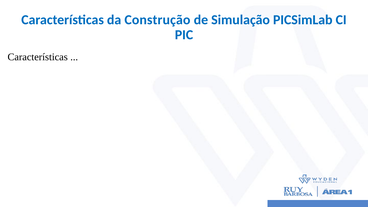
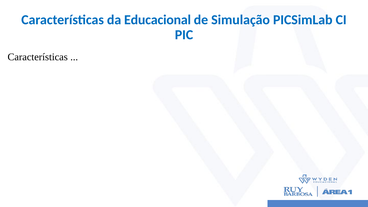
Construção: Construção -> Educacional
